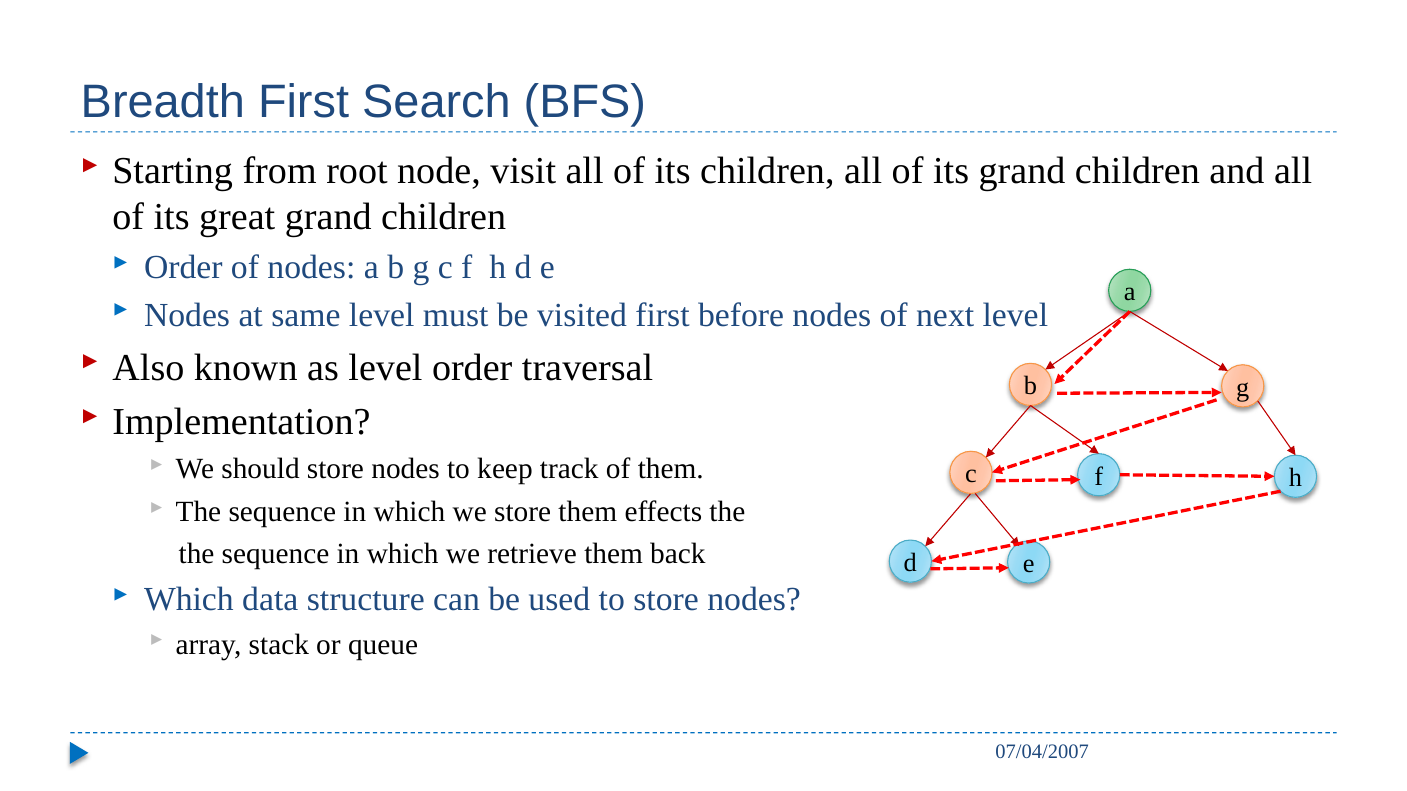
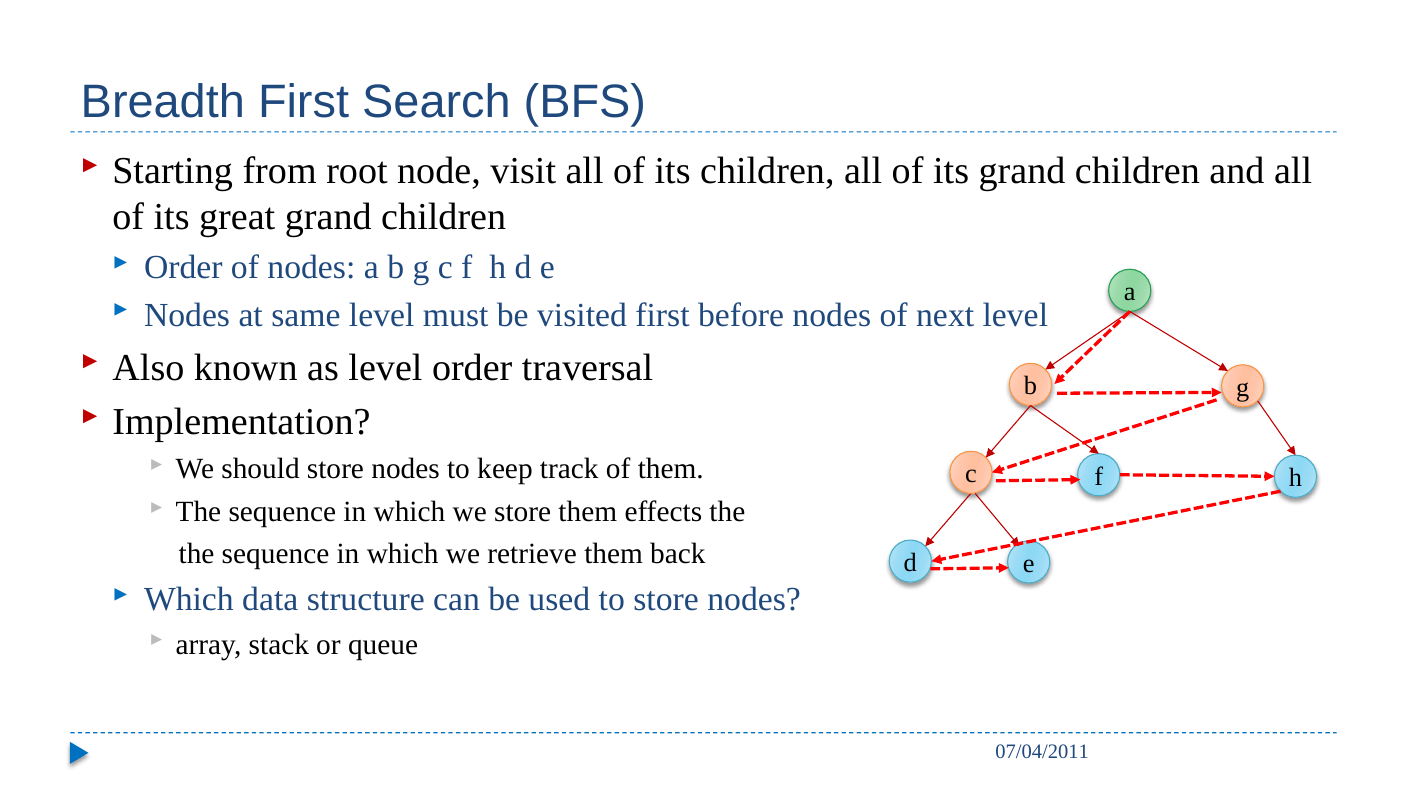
07/04/2007: 07/04/2007 -> 07/04/2011
